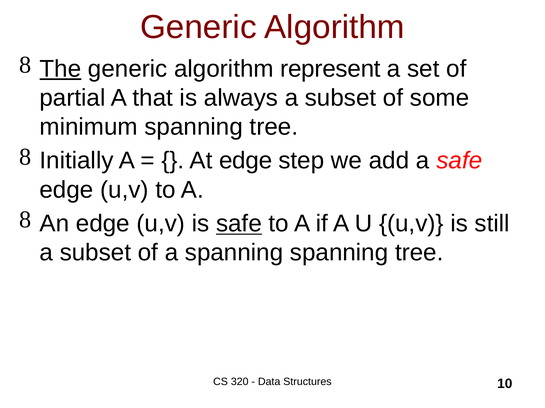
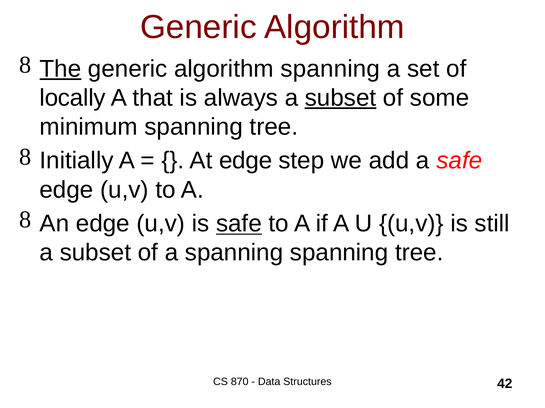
algorithm represent: represent -> spanning
partial: partial -> locally
subset at (341, 98) underline: none -> present
320: 320 -> 870
10: 10 -> 42
